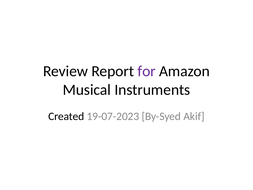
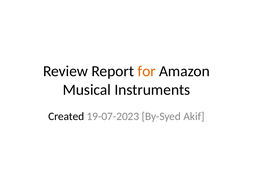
for colour: purple -> orange
